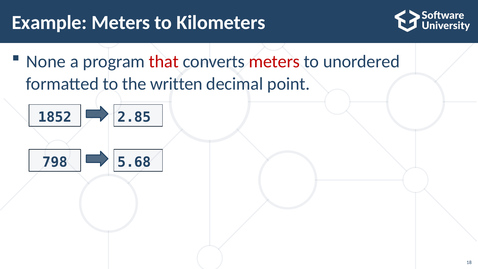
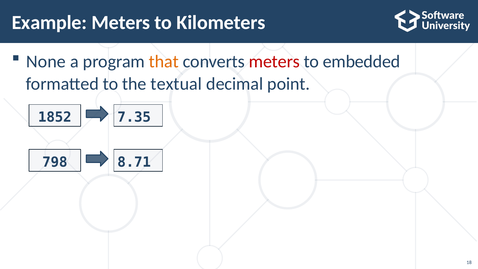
that colour: red -> orange
unordered: unordered -> embedded
written: written -> textual
2.85: 2.85 -> 7.35
5.68: 5.68 -> 8.71
